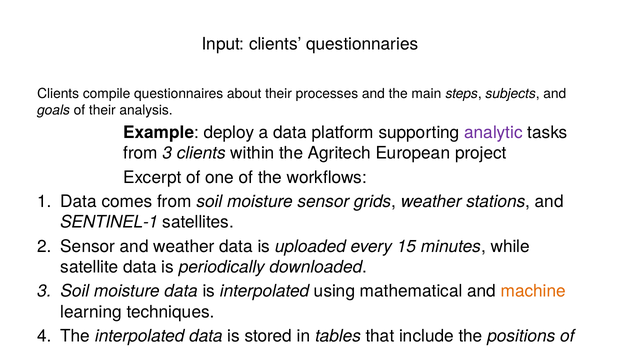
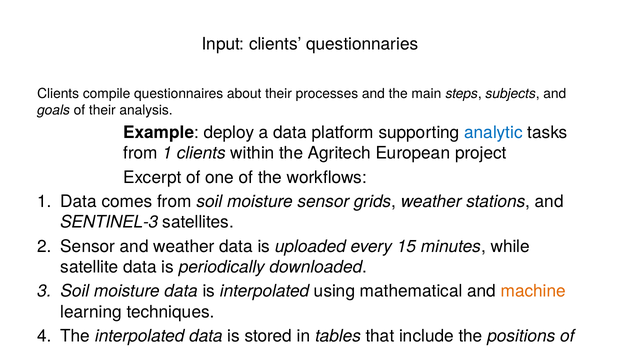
analytic colour: purple -> blue
from 3: 3 -> 1
SENTINEL-1: SENTINEL-1 -> SENTINEL-3
